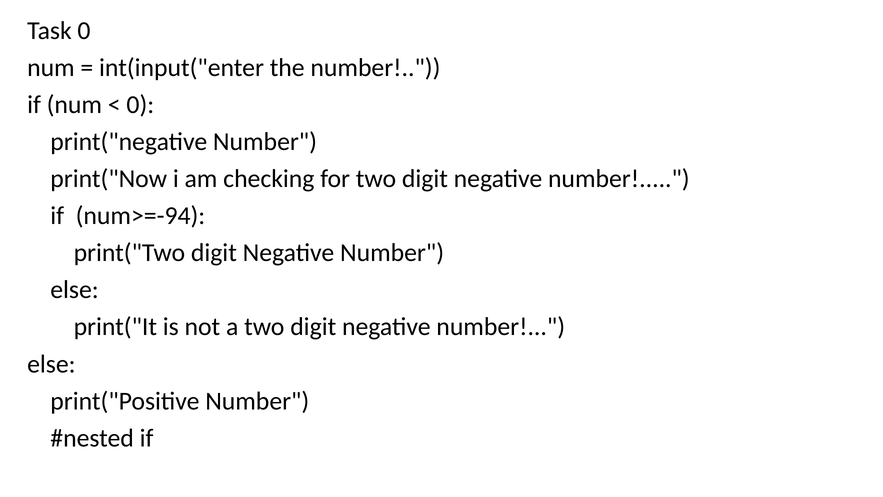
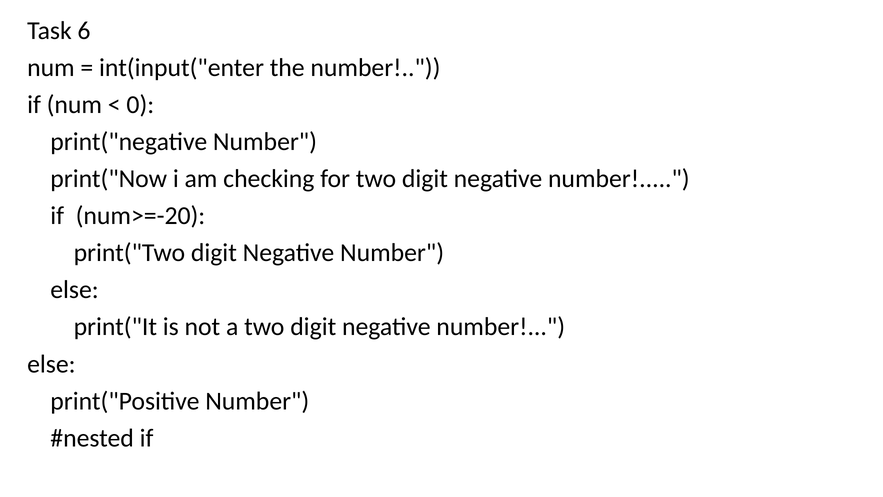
Task 0: 0 -> 6
num>=-94: num>=-94 -> num>=-20
